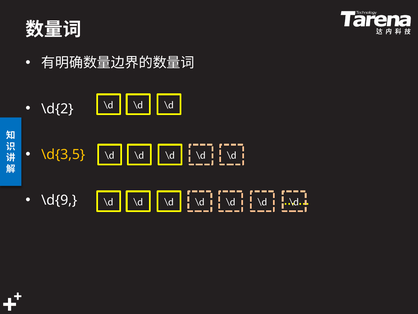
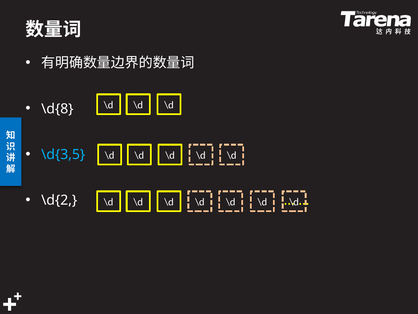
\d{2: \d{2 -> \d{8
\d{3,5 colour: yellow -> light blue
\d{9: \d{9 -> \d{2
